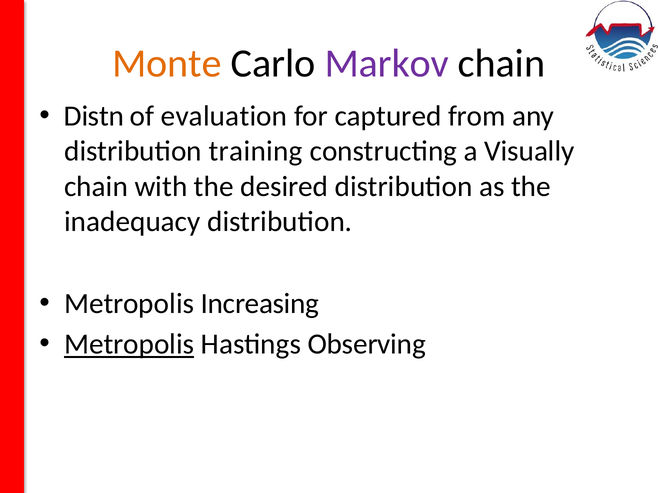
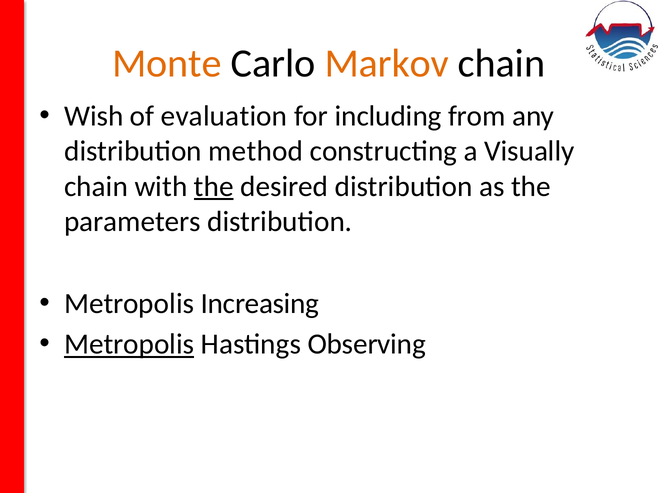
Markov colour: purple -> orange
Distn: Distn -> Wish
captured: captured -> including
training: training -> method
the at (214, 187) underline: none -> present
inadequacy: inadequacy -> parameters
